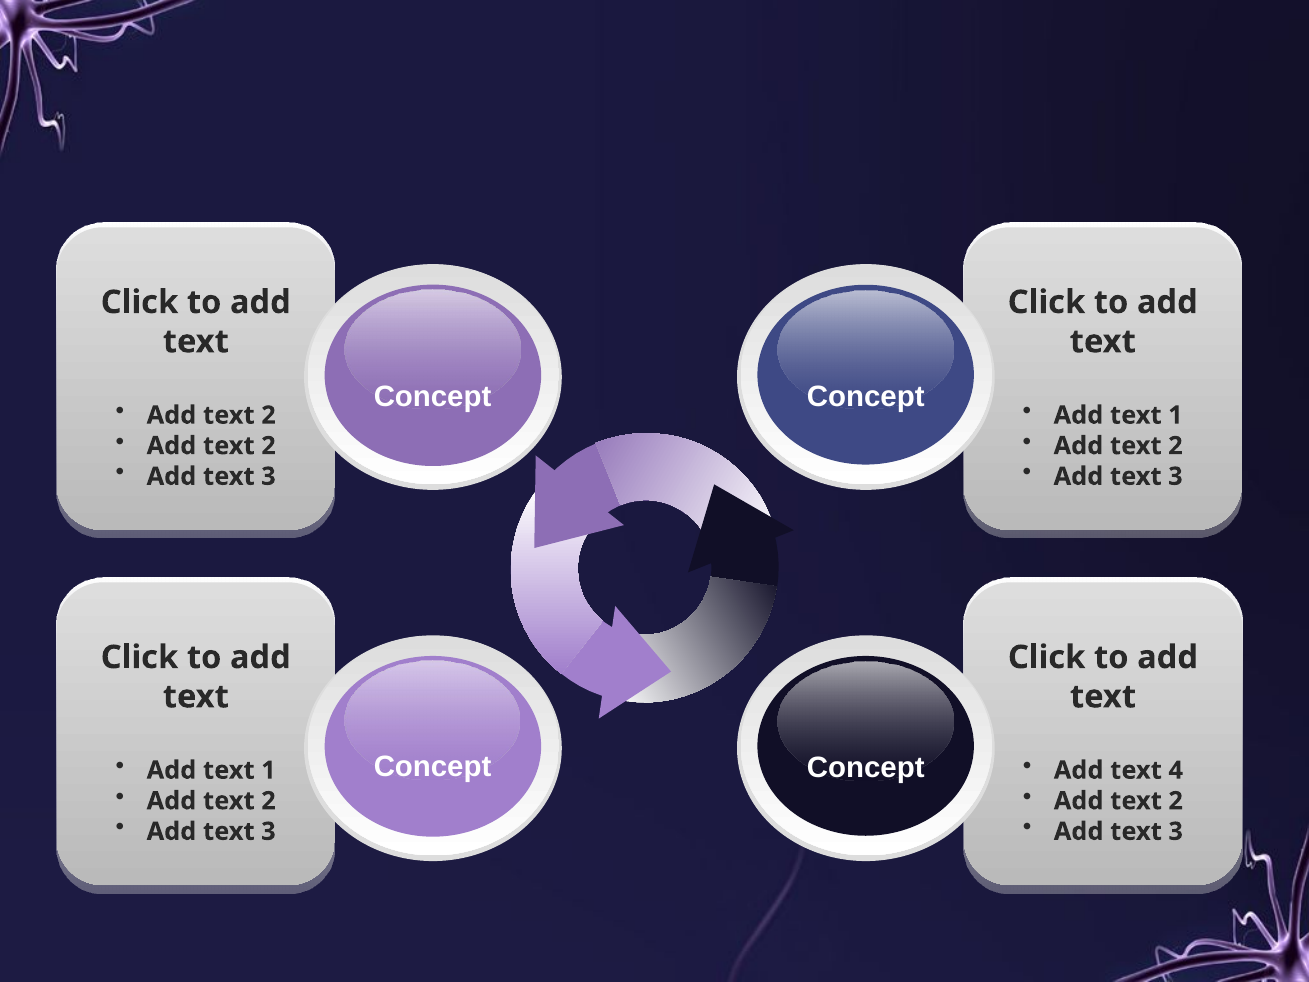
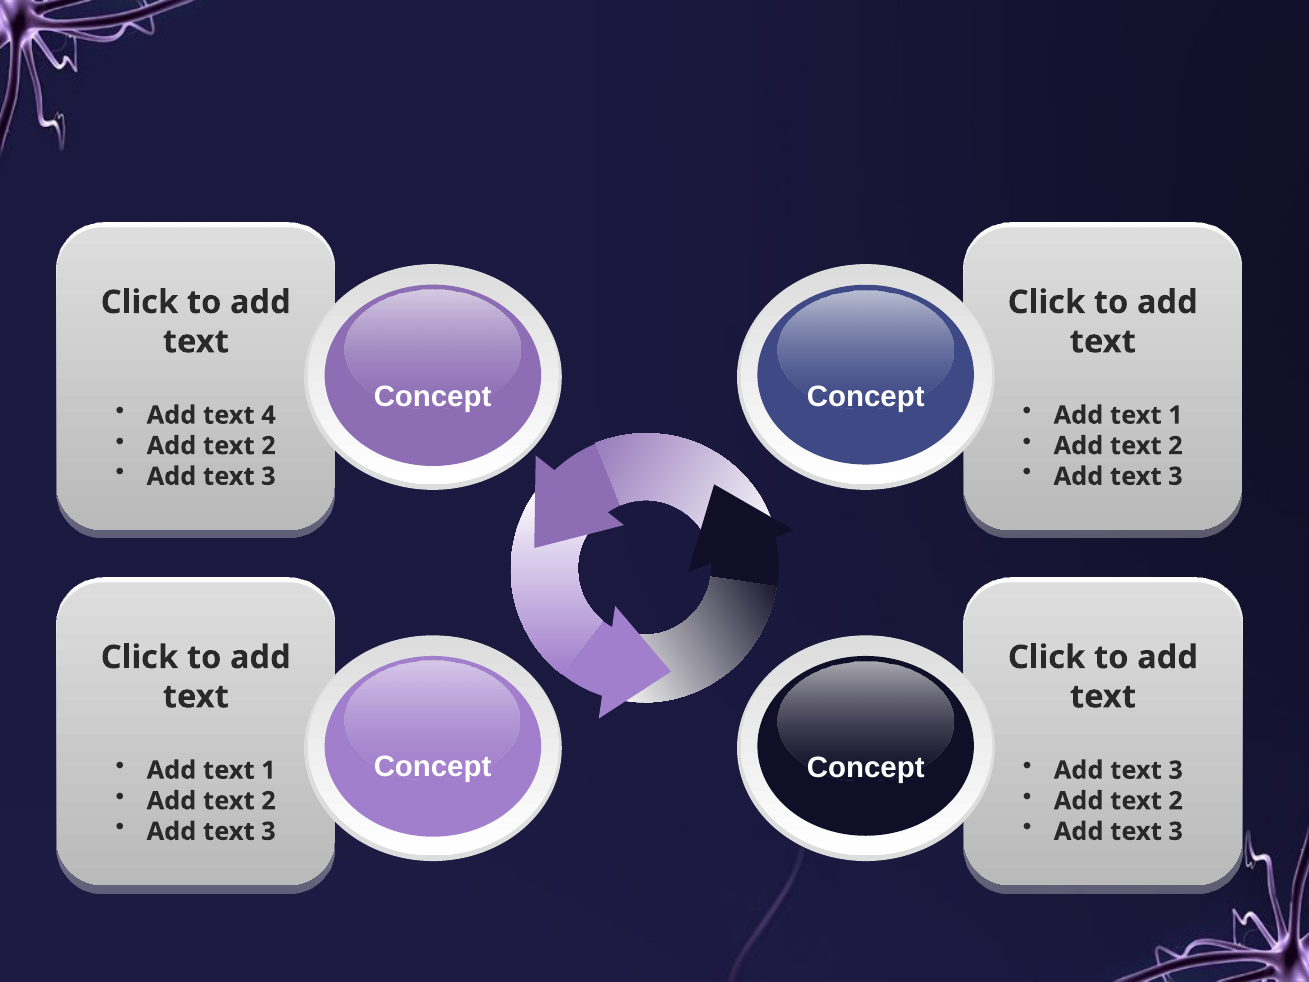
2 at (269, 415): 2 -> 4
4 at (1176, 770): 4 -> 3
